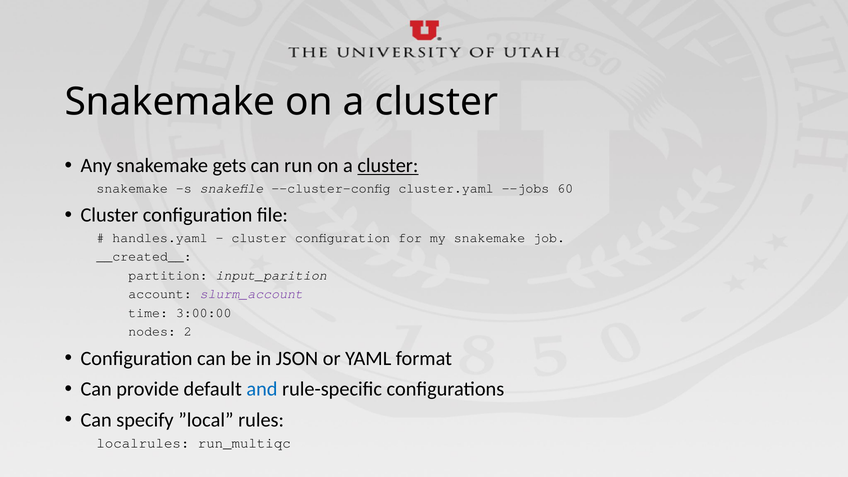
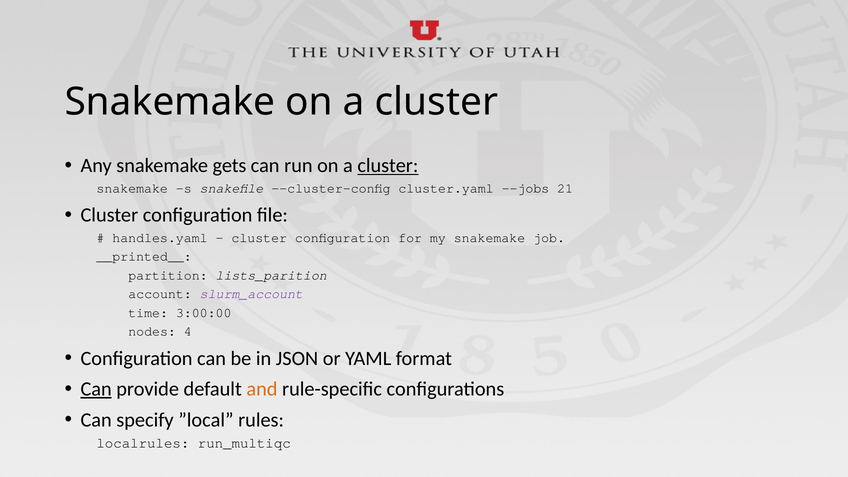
60: 60 -> 21
__created__: __created__ -> __printed__
input_parition: input_parition -> lists_parition
2: 2 -> 4
Can at (96, 389) underline: none -> present
and colour: blue -> orange
